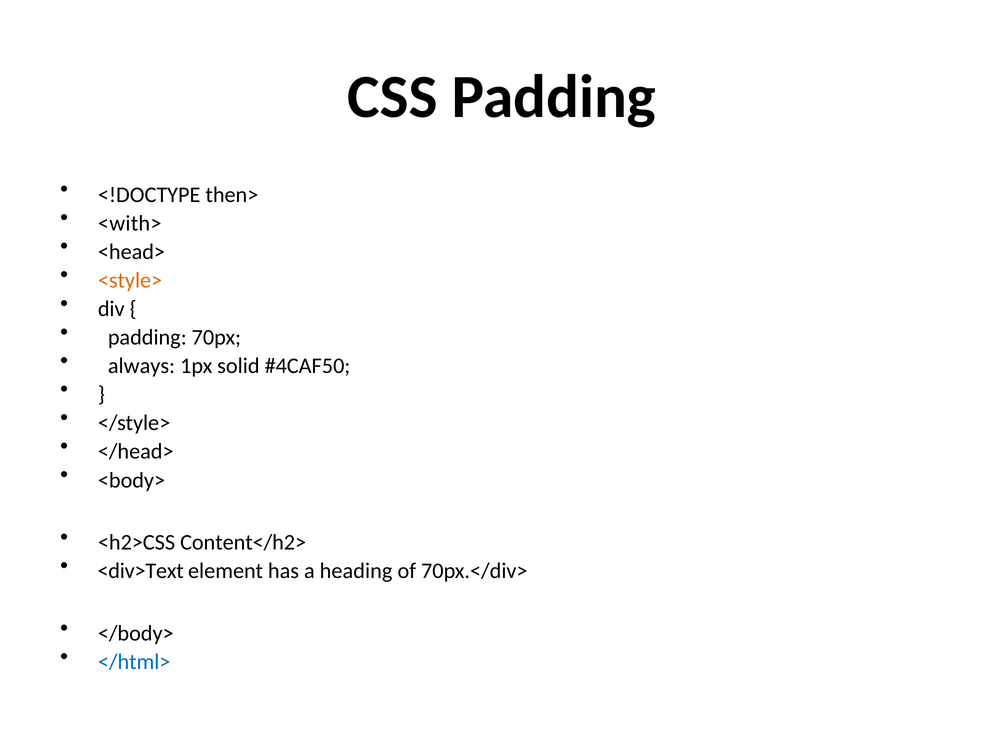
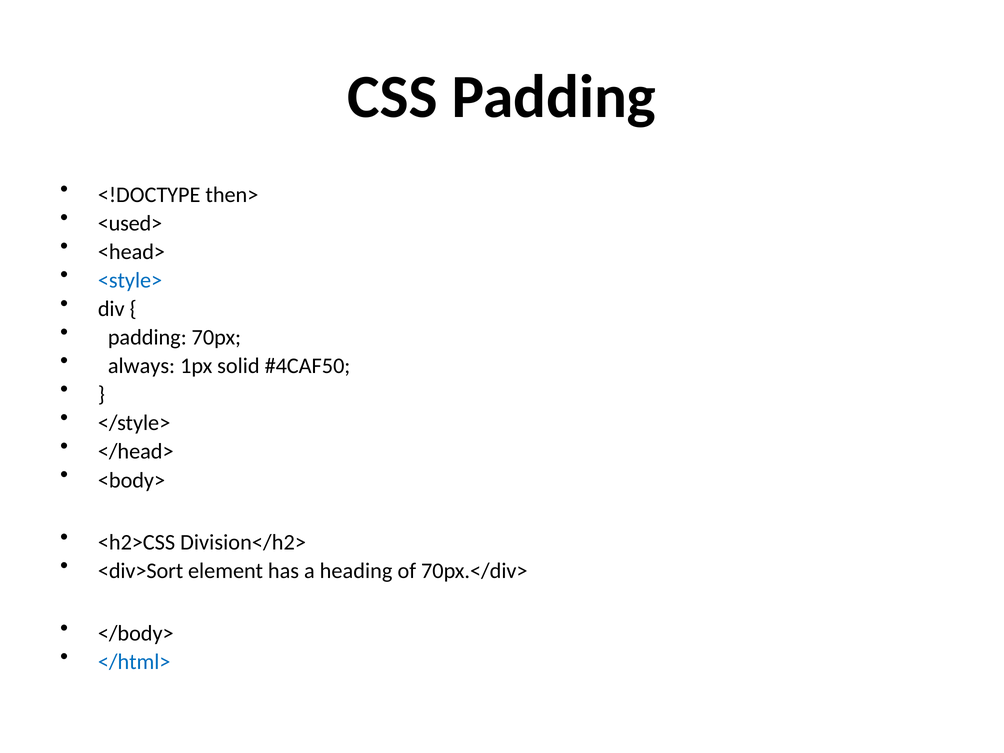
<with>: <with> -> <used>
<style> colour: orange -> blue
Content</h2>: Content</h2> -> Division</h2>
<div>Text: <div>Text -> <div>Sort
